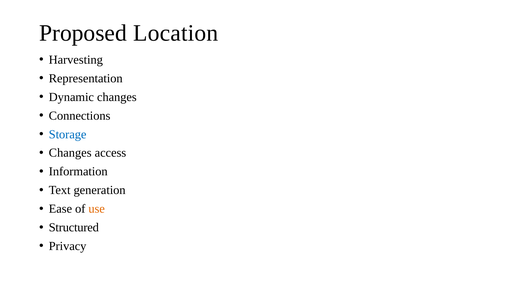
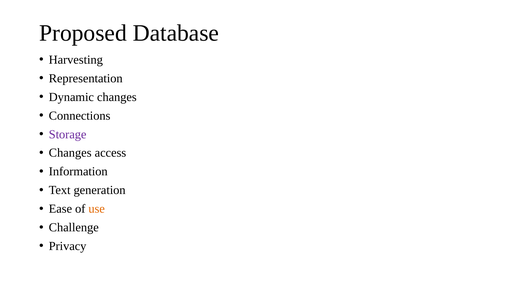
Location: Location -> Database
Storage colour: blue -> purple
Structured: Structured -> Challenge
